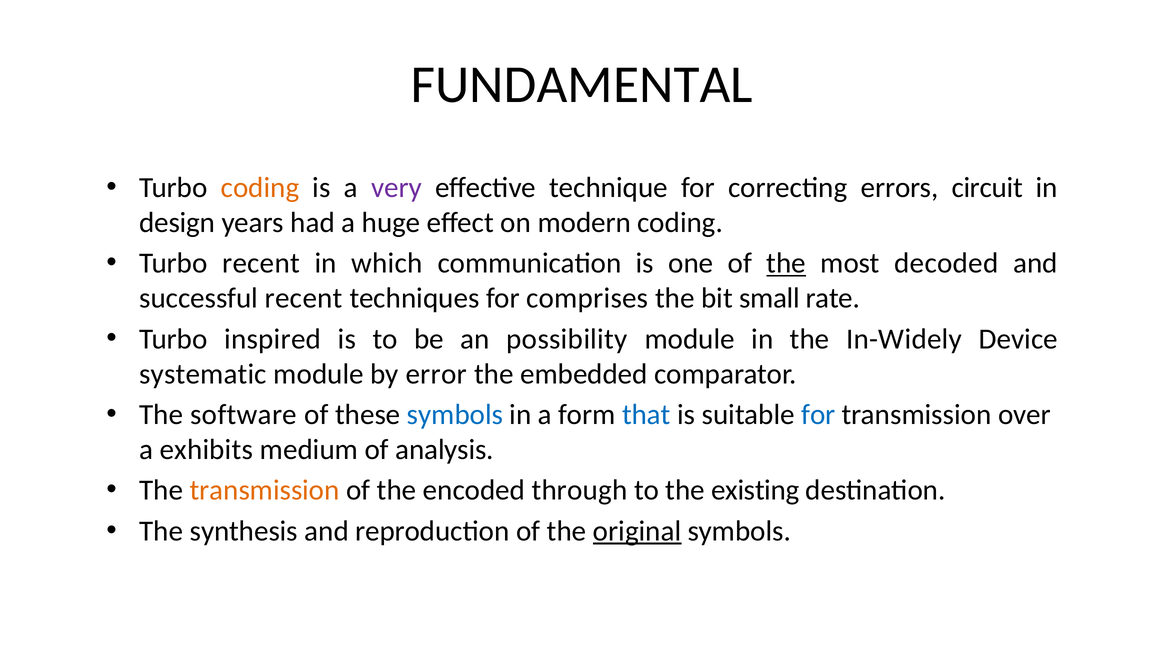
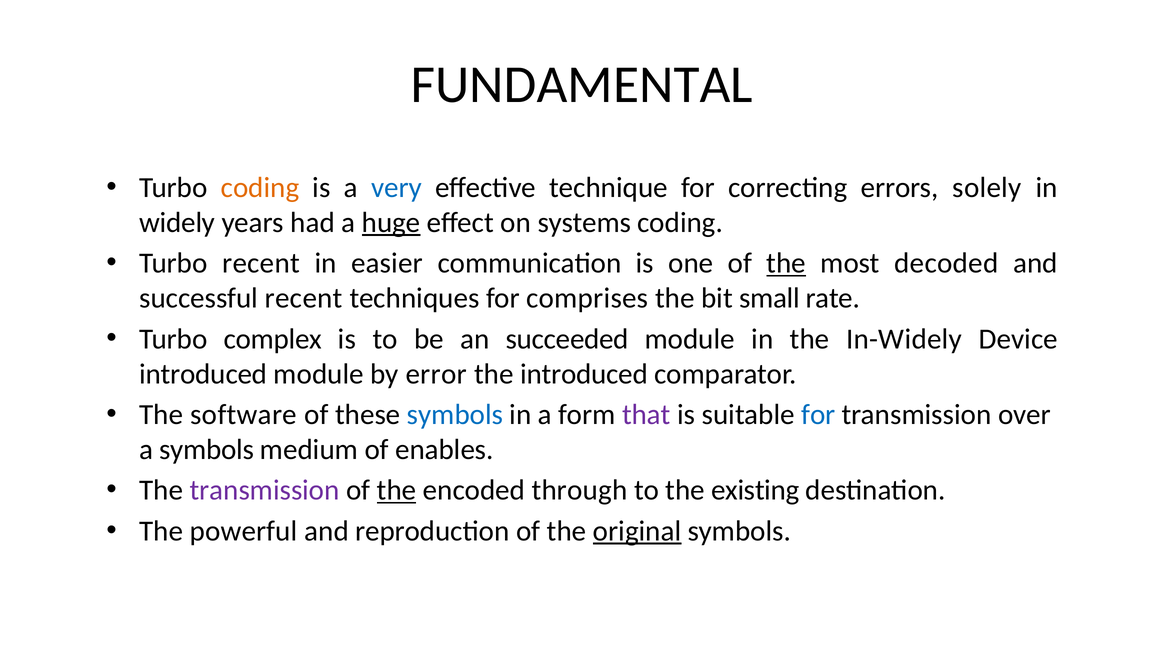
very colour: purple -> blue
circuit: circuit -> solely
design: design -> widely
huge underline: none -> present
modern: modern -> systems
which: which -> easier
inspired: inspired -> complex
possibility: possibility -> succeeded
systematic at (203, 374): systematic -> introduced
the embedded: embedded -> introduced
that colour: blue -> purple
a exhibits: exhibits -> symbols
analysis: analysis -> enables
transmission at (265, 490) colour: orange -> purple
the at (397, 490) underline: none -> present
synthesis: synthesis -> powerful
